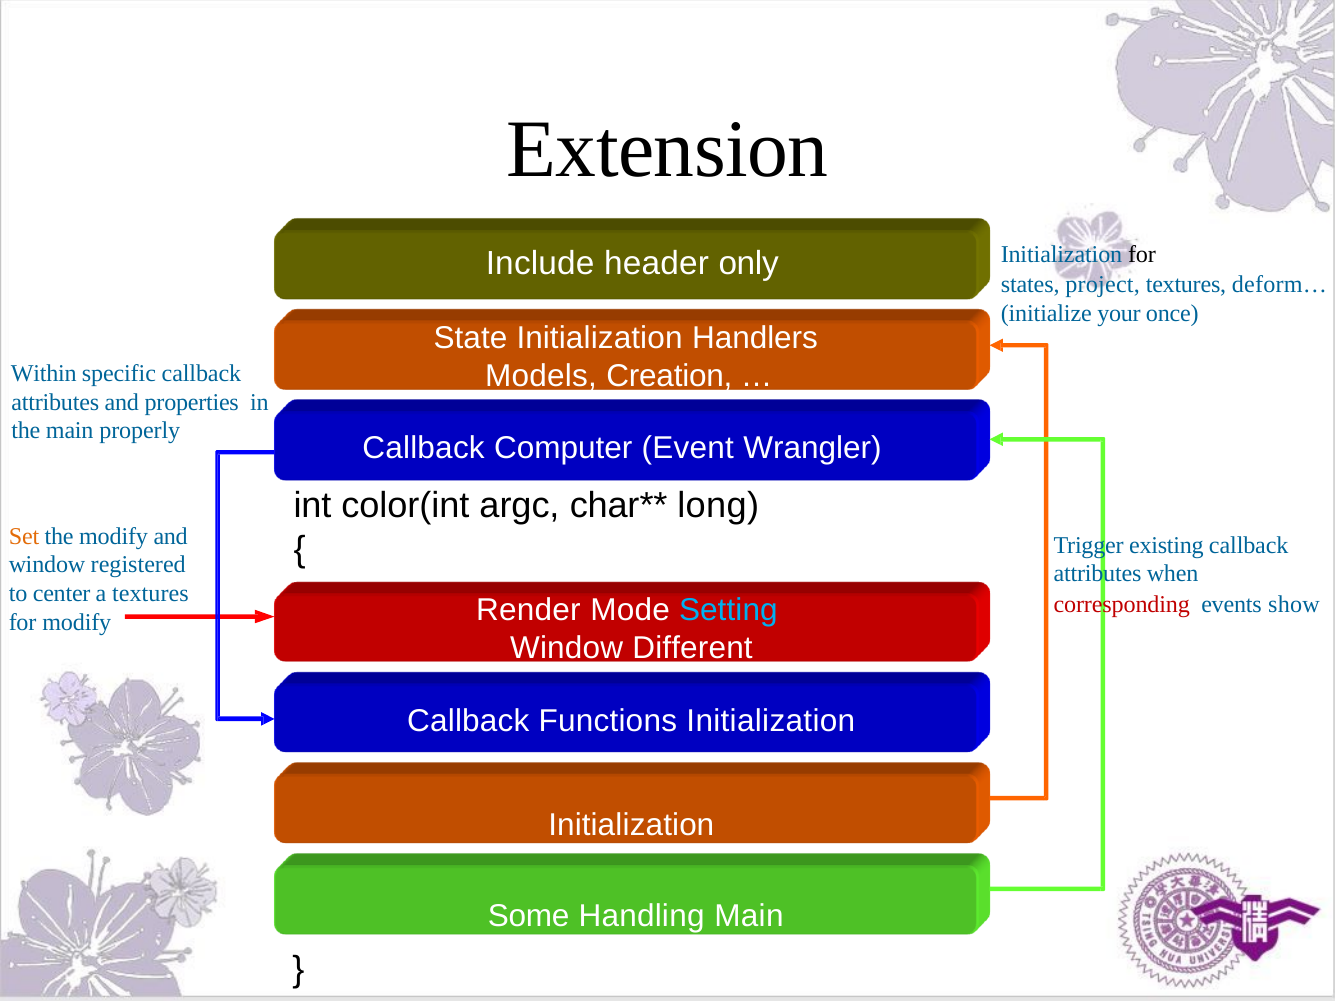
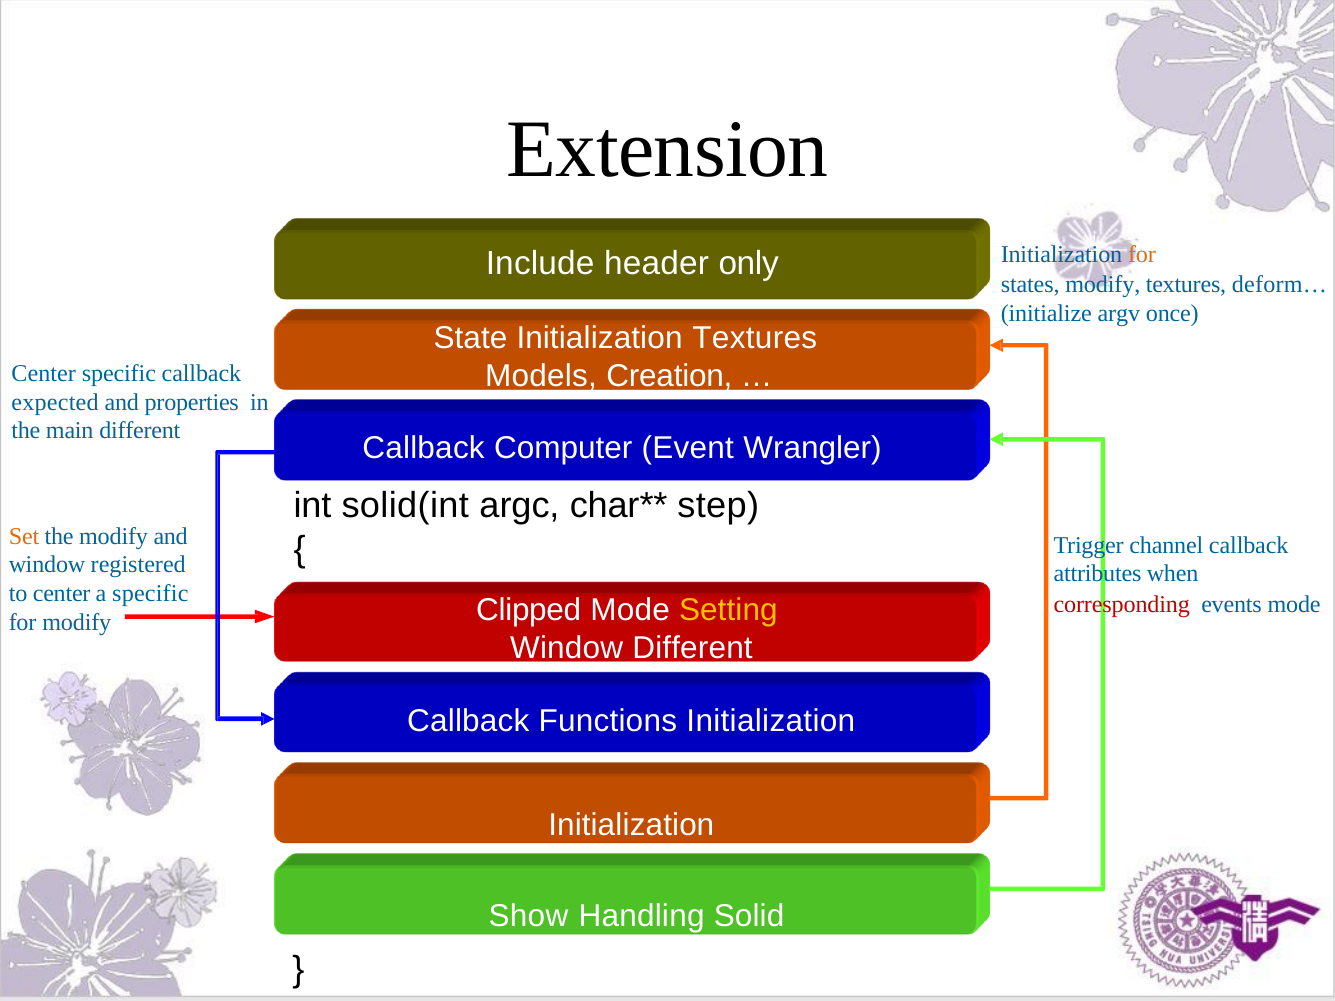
for at (1142, 255) colour: black -> orange
states project: project -> modify
your: your -> argv
Initialization Handlers: Handlers -> Textures
Within at (44, 374): Within -> Center
attributes at (55, 402): attributes -> expected
main properly: properly -> different
color(int: color(int -> solid(int
long: long -> step
existing: existing -> channel
a textures: textures -> specific
events show: show -> mode
Render: Render -> Clipped
Setting colour: light blue -> yellow
Some: Some -> Show
Handling Main: Main -> Solid
